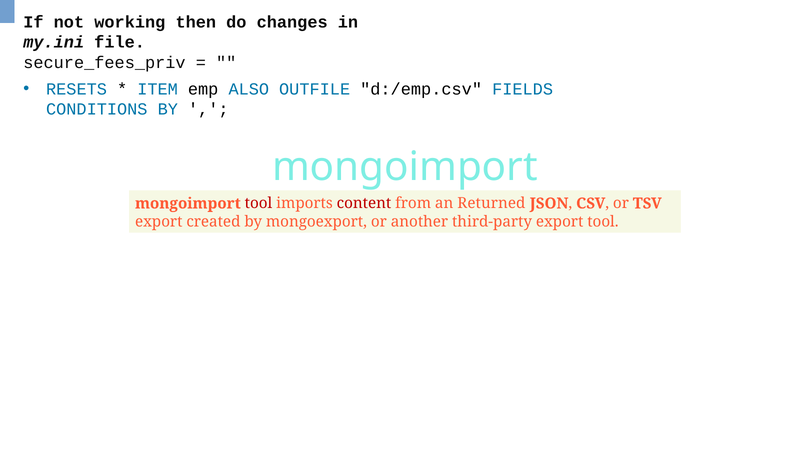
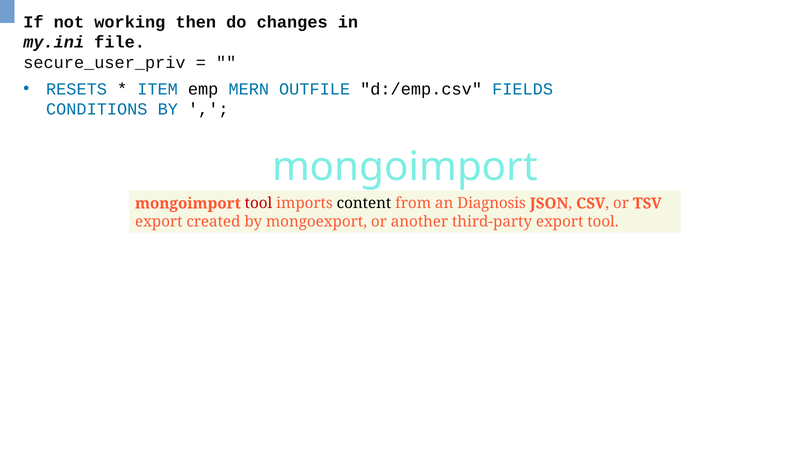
secure_fees_priv: secure_fees_priv -> secure_user_priv
ALSO: ALSO -> MERN
content colour: red -> black
Returned: Returned -> Diagnosis
